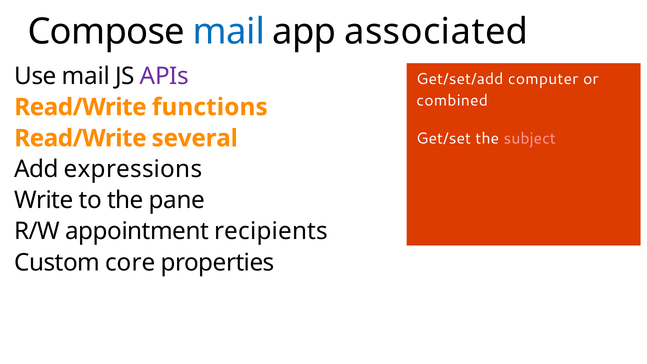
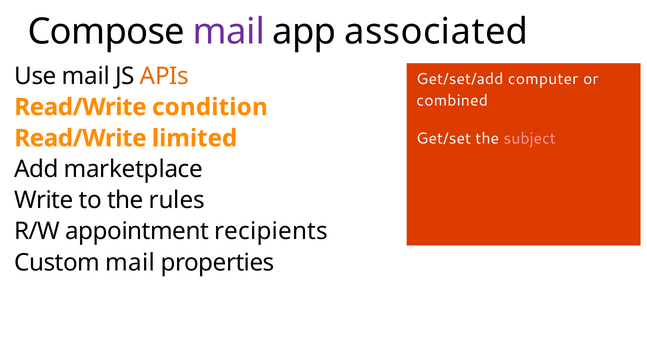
mail at (229, 32) colour: blue -> purple
APIs colour: purple -> orange
functions: functions -> condition
several: several -> limited
expressions: expressions -> marketplace
pane: pane -> rules
Custom core: core -> mail
